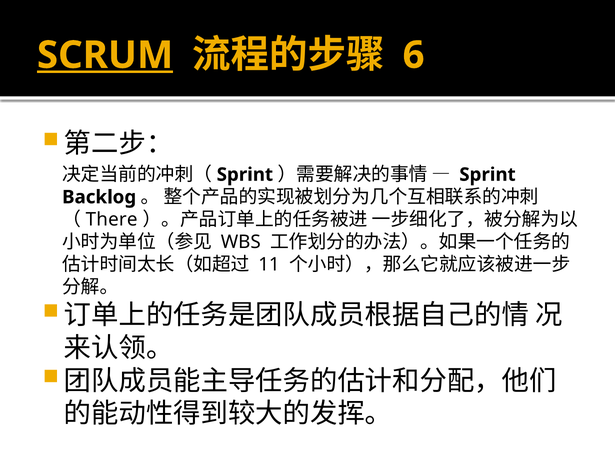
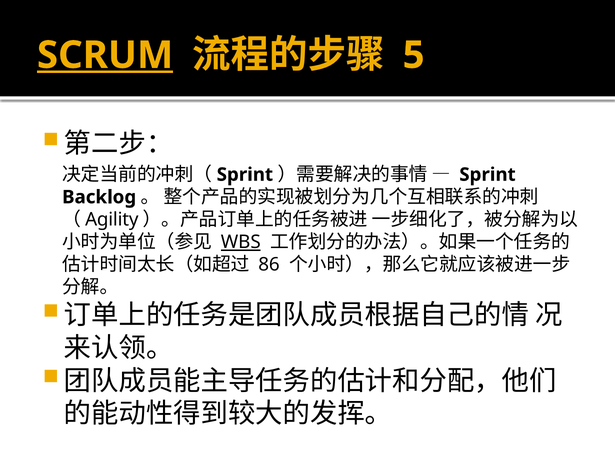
6: 6 -> 5
There: There -> Agility
WBS underline: none -> present
11: 11 -> 86
